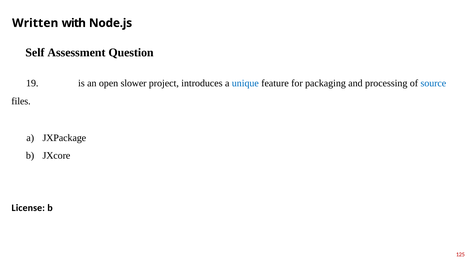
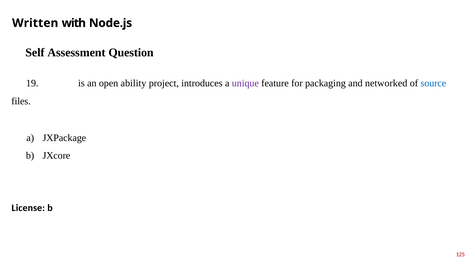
slower: slower -> ability
unique colour: blue -> purple
processing: processing -> networked
